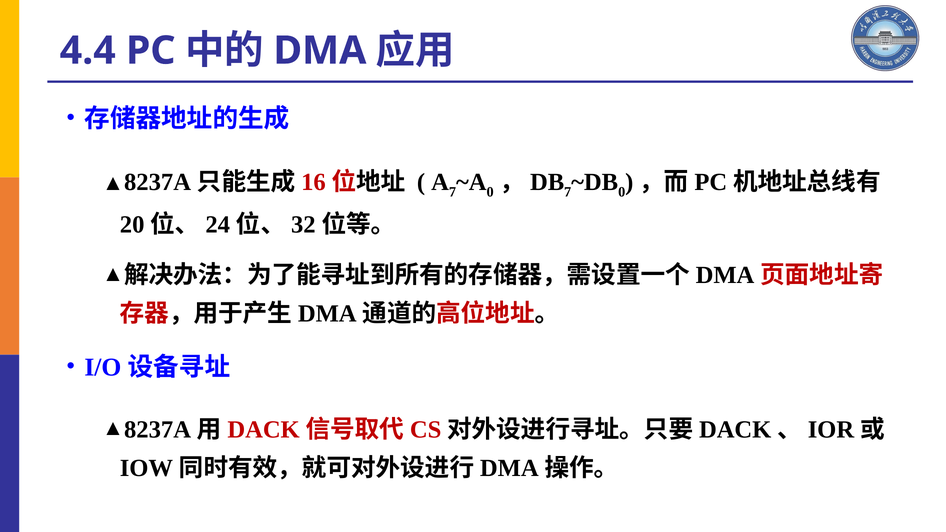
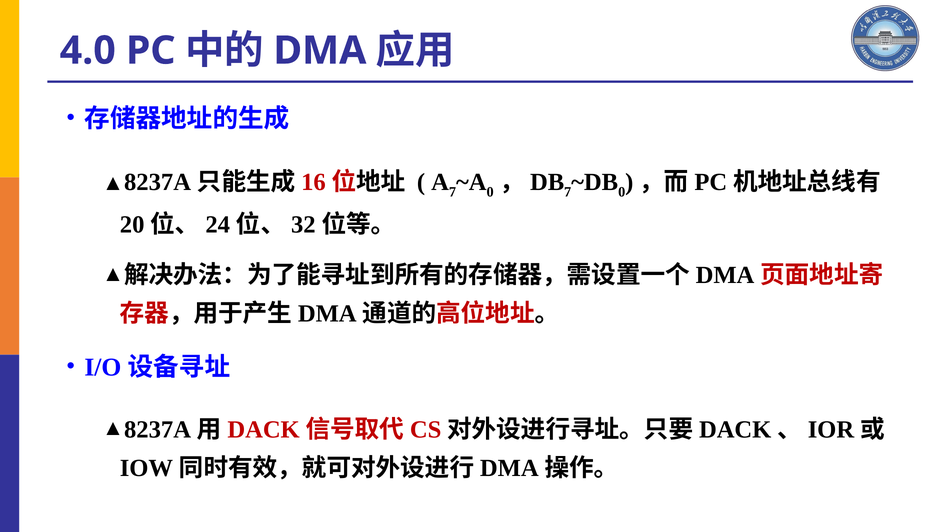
4.4: 4.4 -> 4.0
